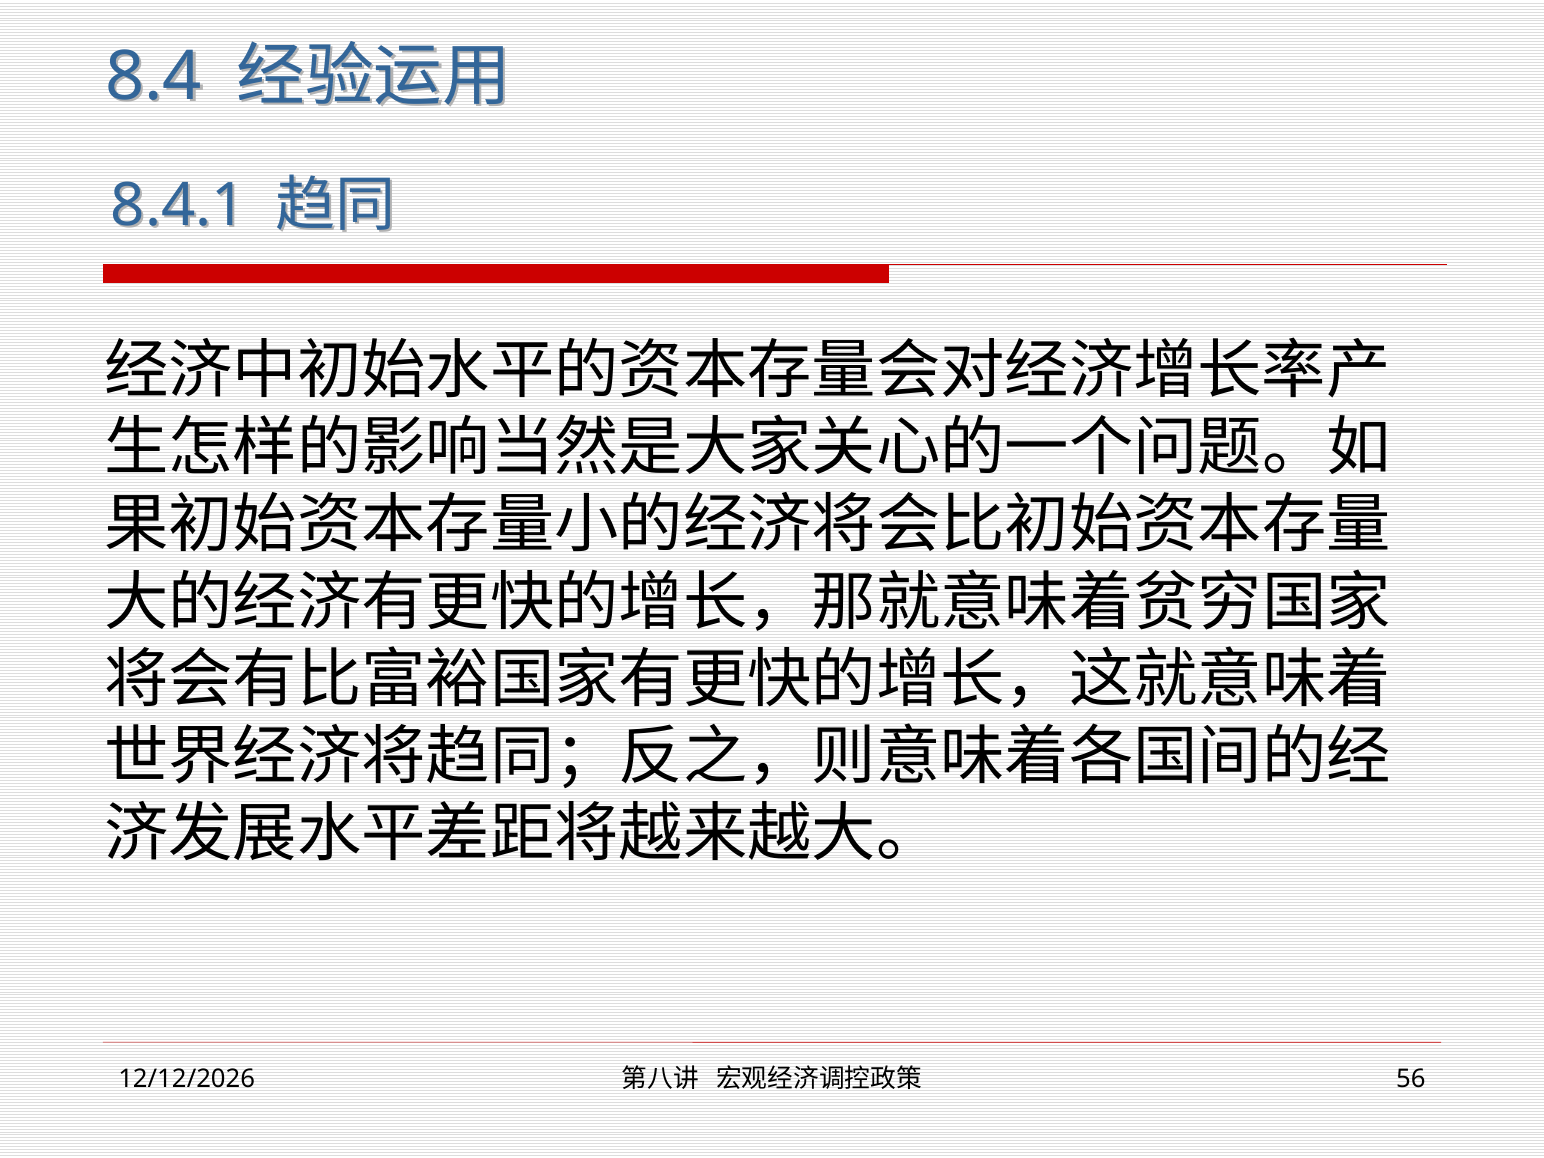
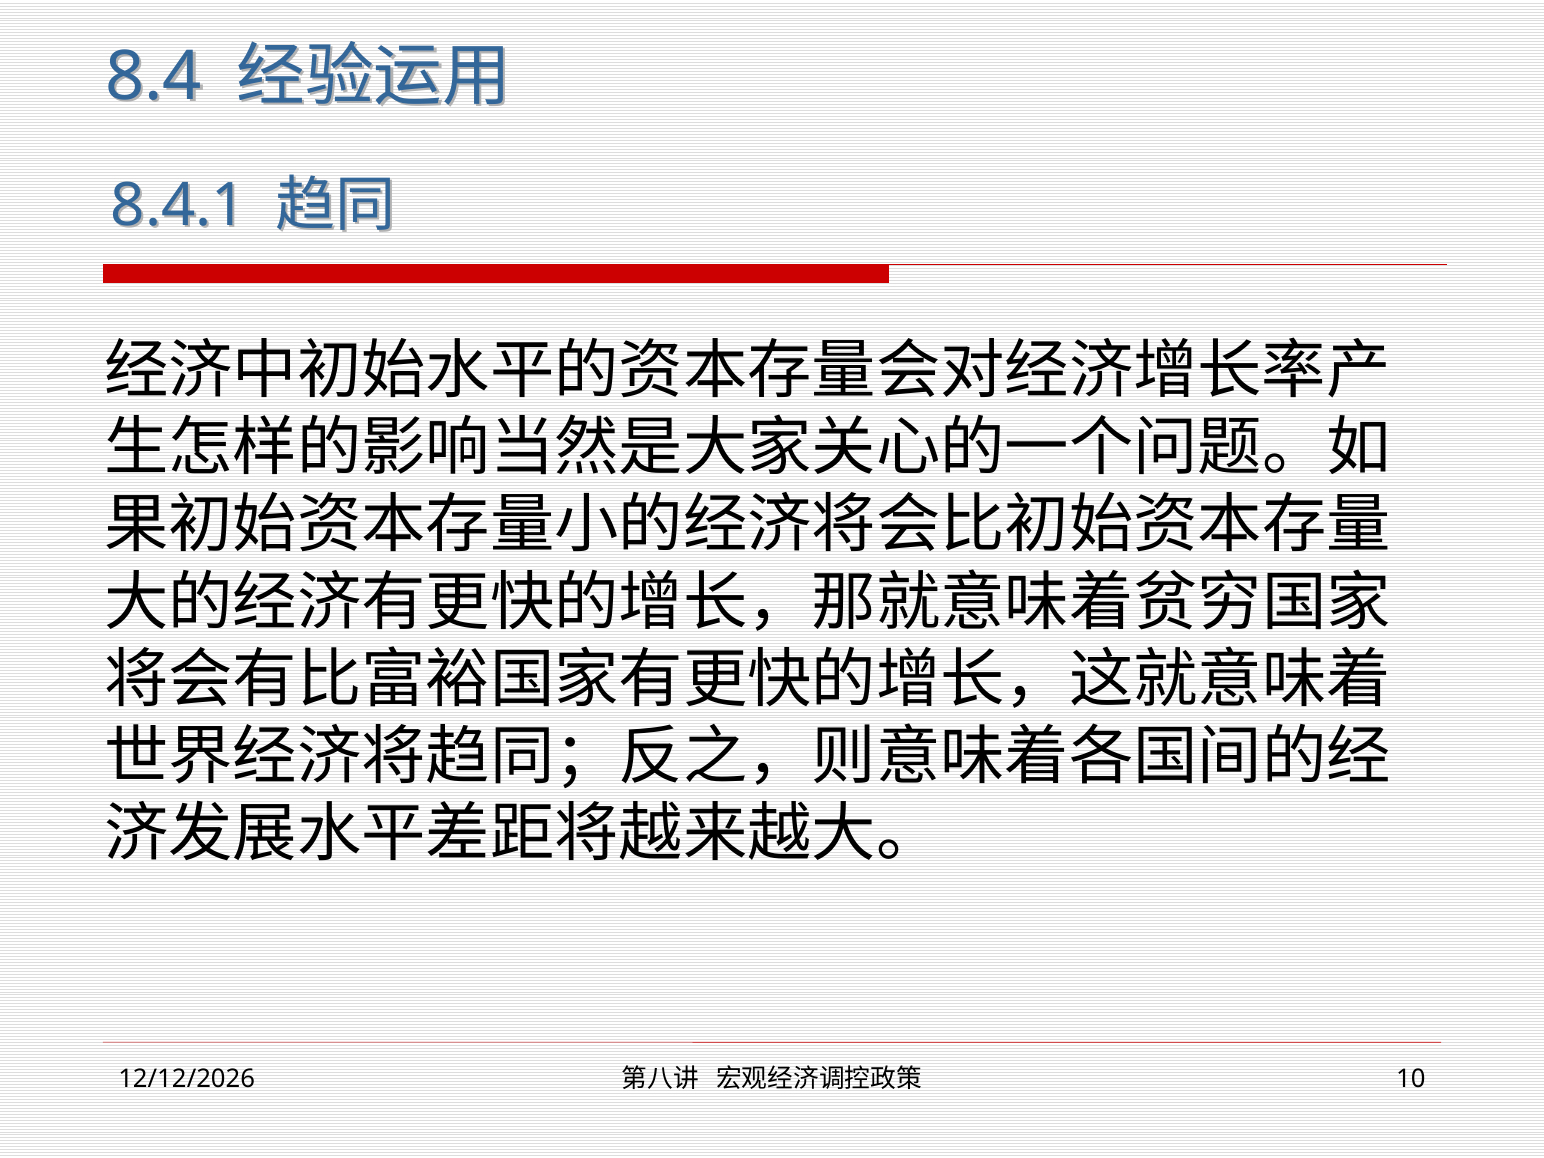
56: 56 -> 10
